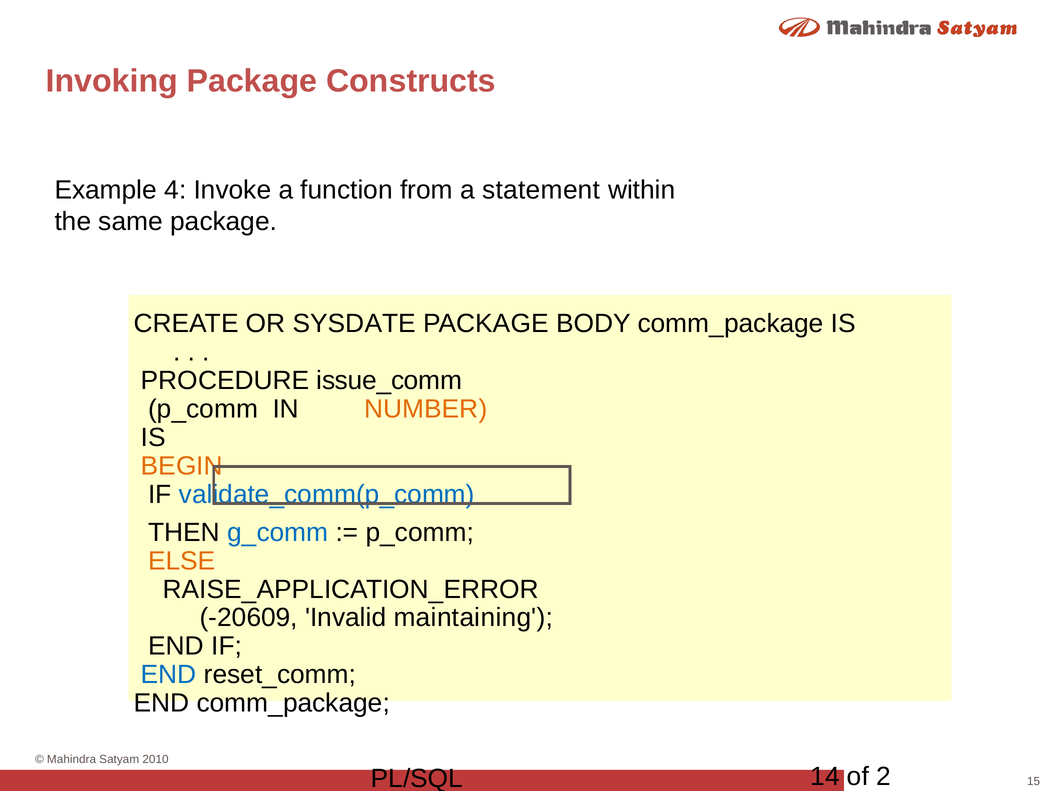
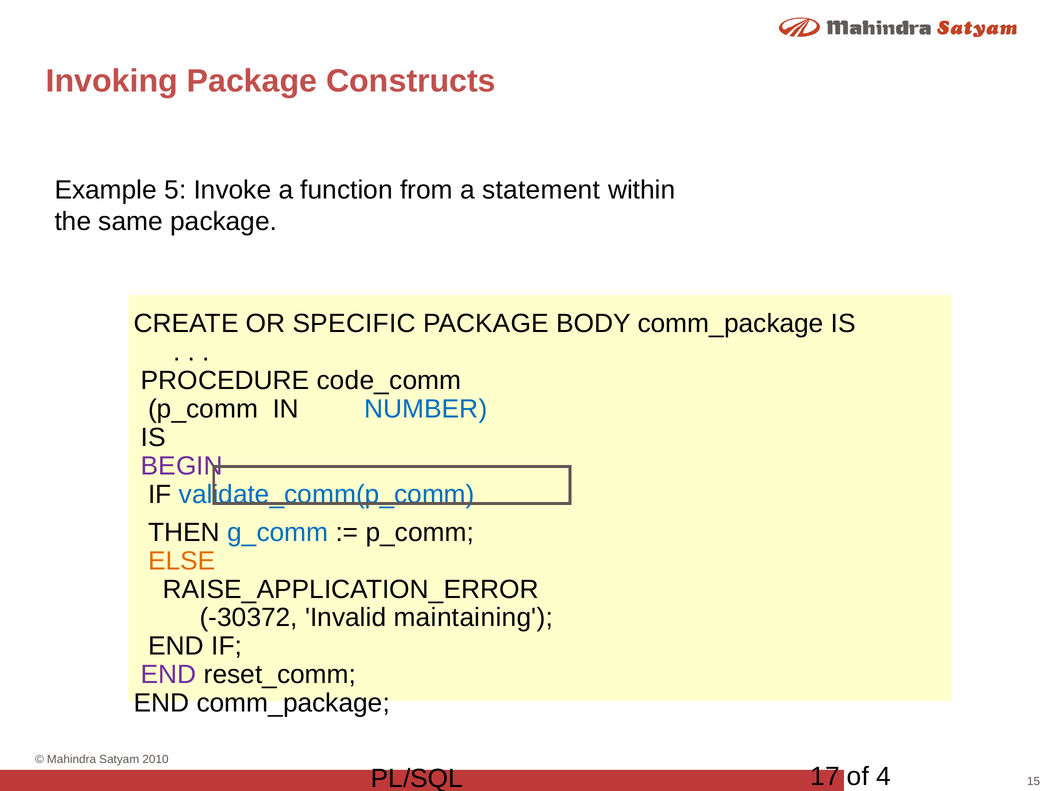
4: 4 -> 5
SYSDATE: SYSDATE -> SPECIFIC
issue_comm: issue_comm -> code_comm
NUMBER colour: orange -> blue
BEGIN colour: orange -> purple
-20609: -20609 -> -30372
END at (169, 675) colour: blue -> purple
14: 14 -> 17
2: 2 -> 4
